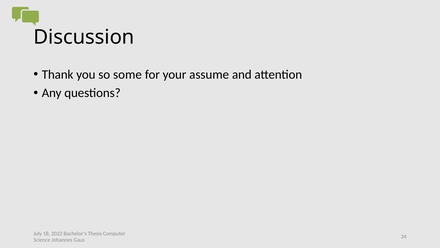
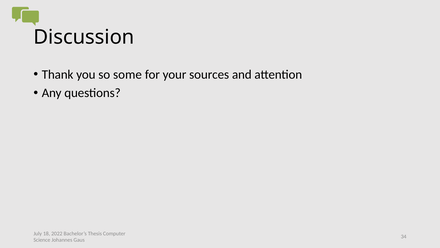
assume: assume -> sources
